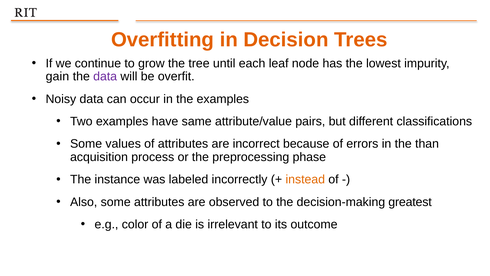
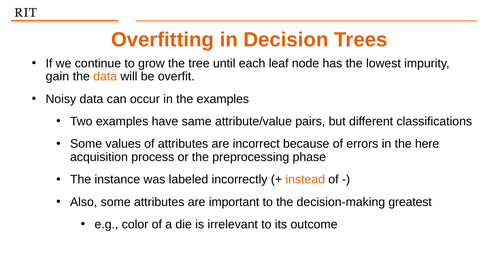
data at (105, 76) colour: purple -> orange
than: than -> here
observed: observed -> important
